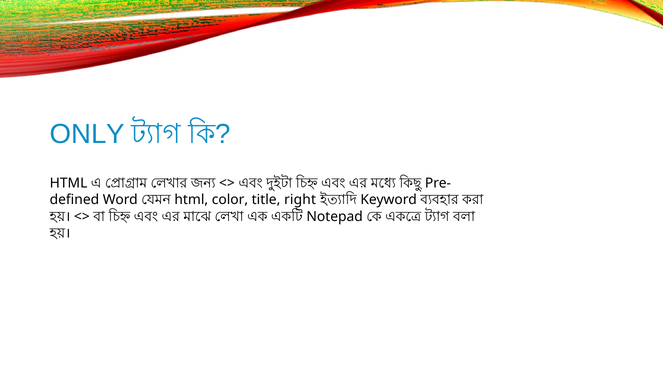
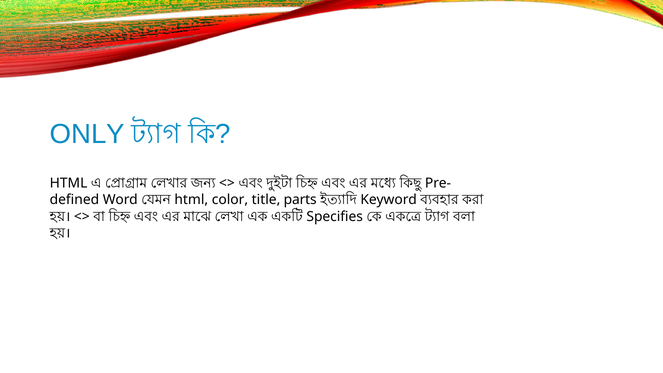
right: right -> parts
Notepad: Notepad -> Specifies
